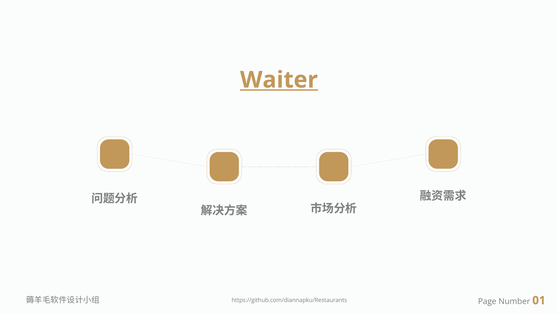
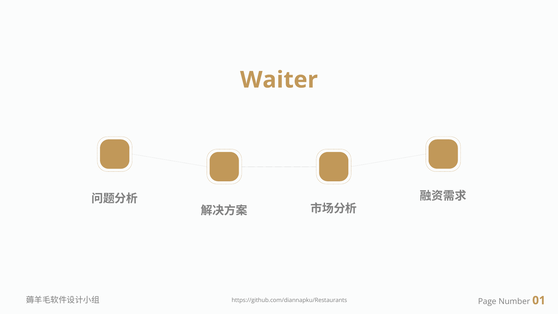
Waiter underline: present -> none
